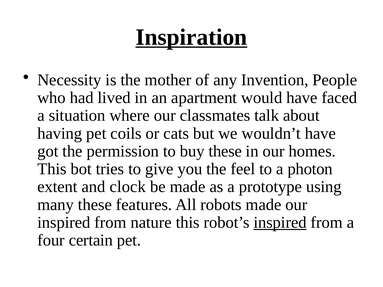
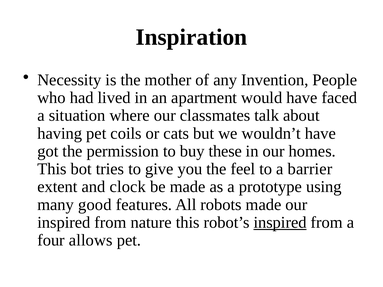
Inspiration underline: present -> none
photon: photon -> barrier
many these: these -> good
certain: certain -> allows
